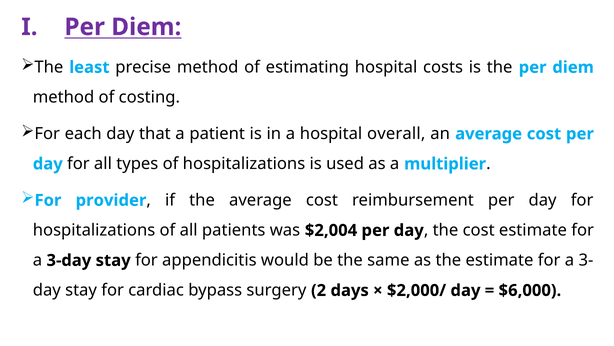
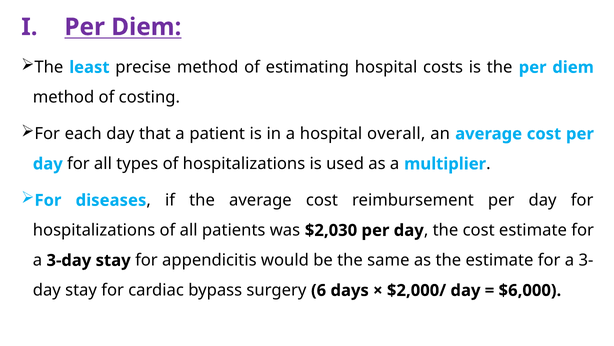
provider: provider -> diseases
$2,004: $2,004 -> $2,030
2: 2 -> 6
